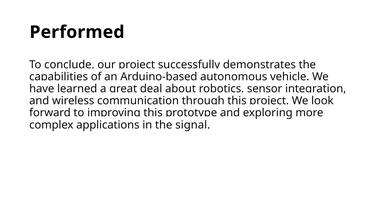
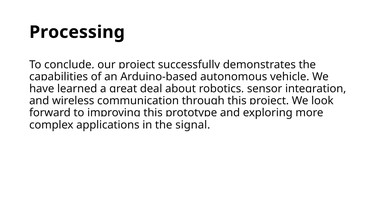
Performed: Performed -> Processing
